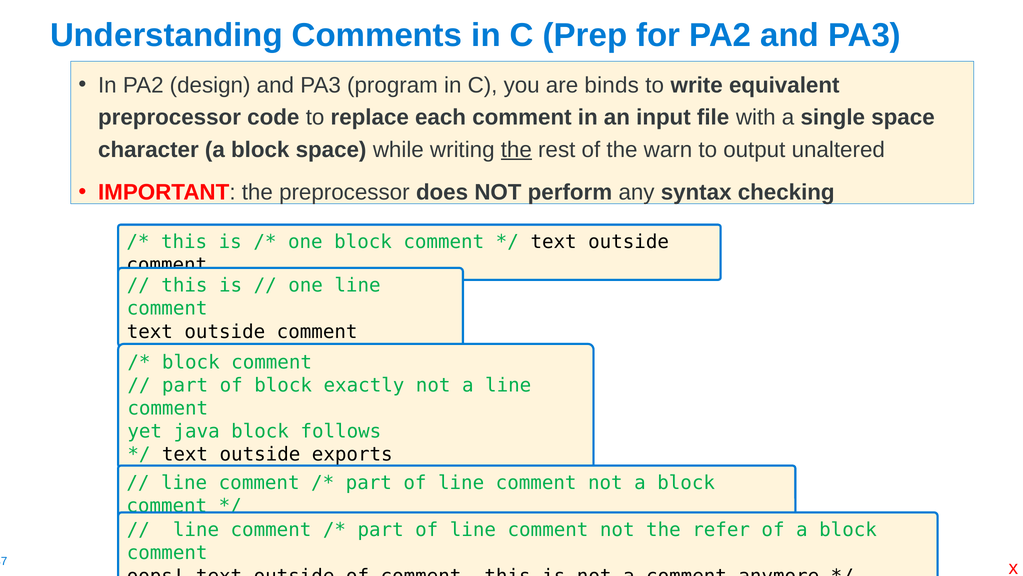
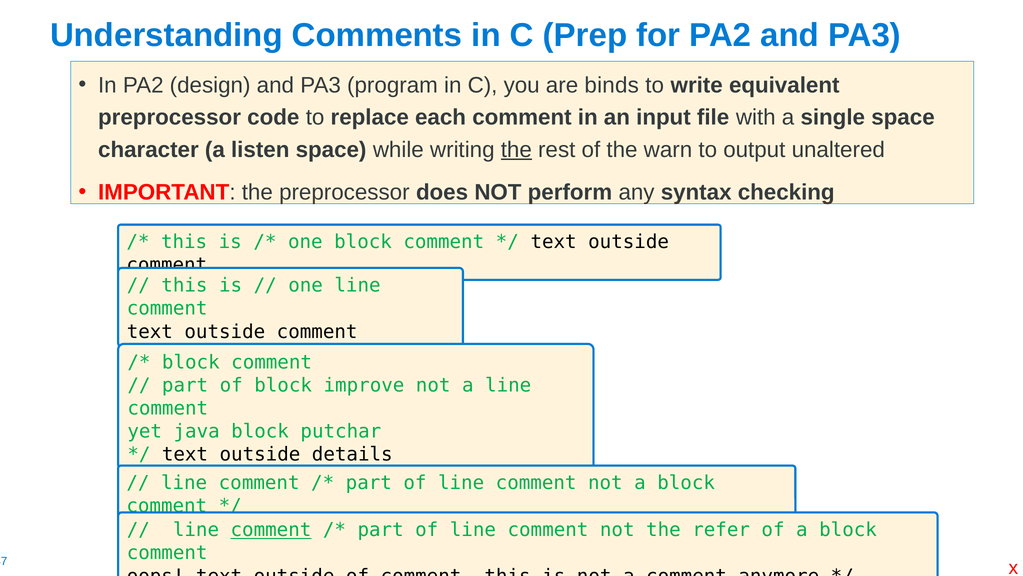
character a block: block -> listen
exactly: exactly -> improve
follows: follows -> putchar
exports: exports -> details
comment at (271, 530) underline: none -> present
